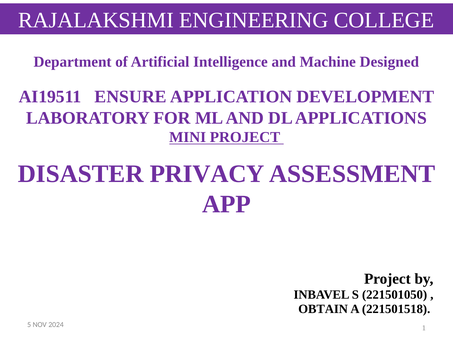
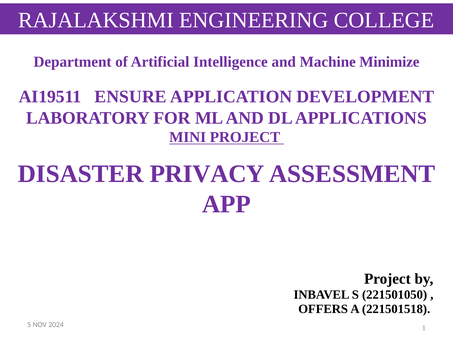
Designed: Designed -> Minimize
OBTAIN: OBTAIN -> OFFERS
